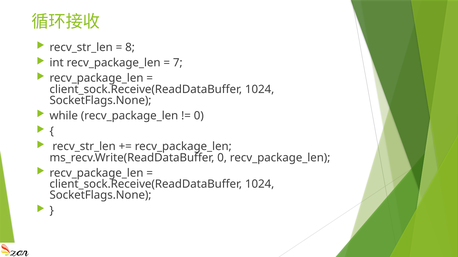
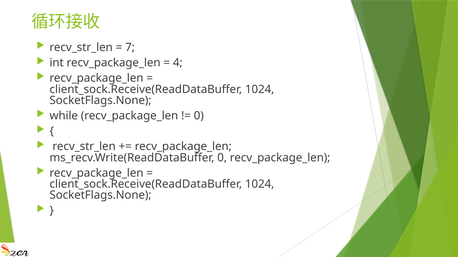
8: 8 -> 7
7: 7 -> 4
